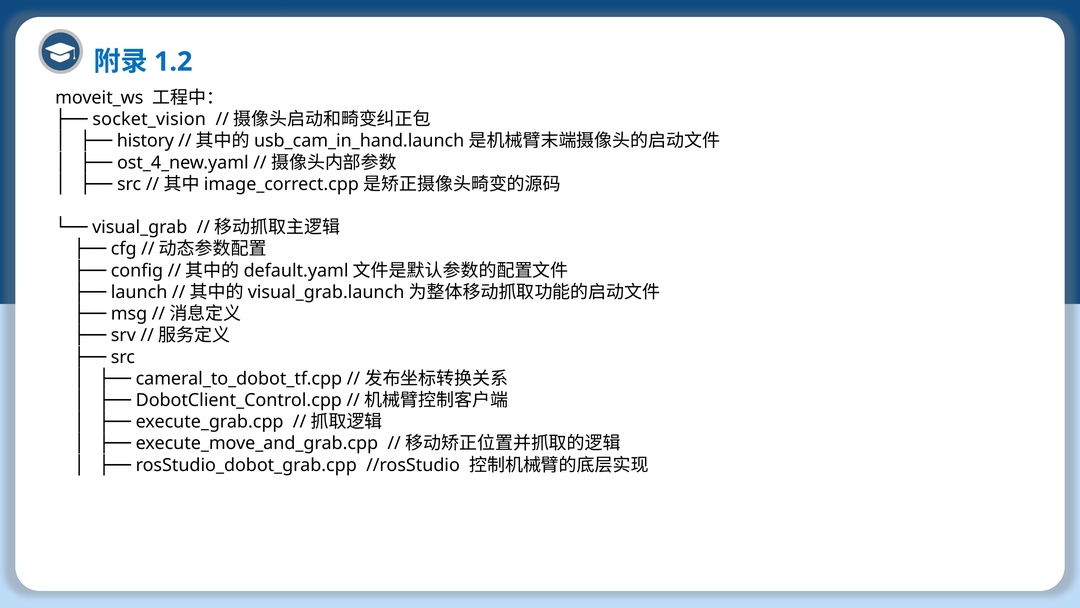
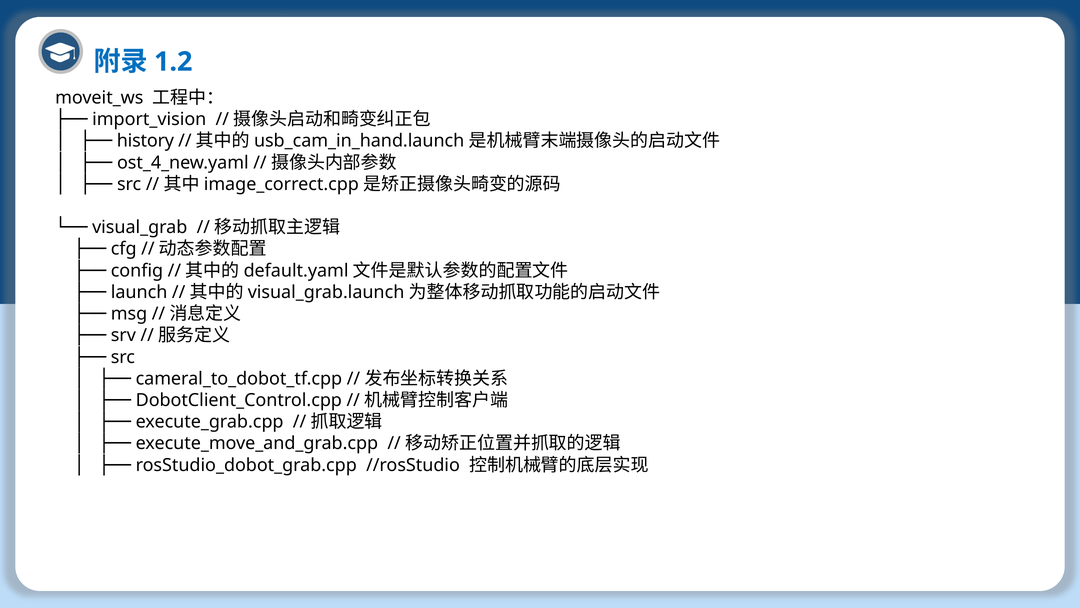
socket_vision: socket_vision -> import_vision
